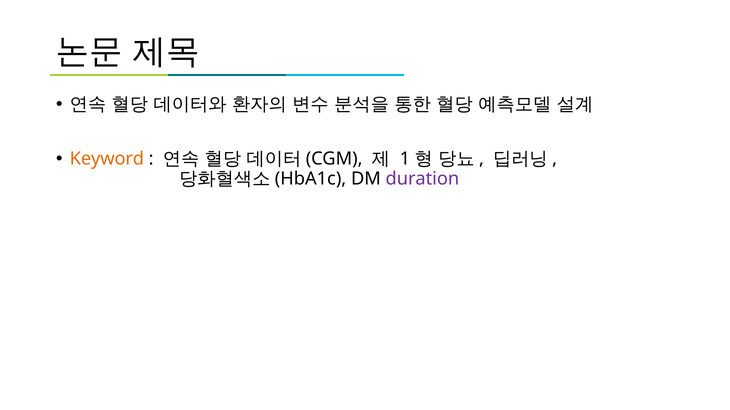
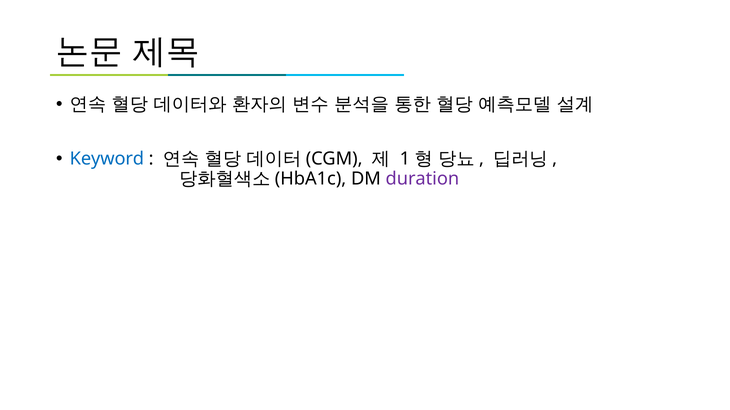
Keyword colour: orange -> blue
